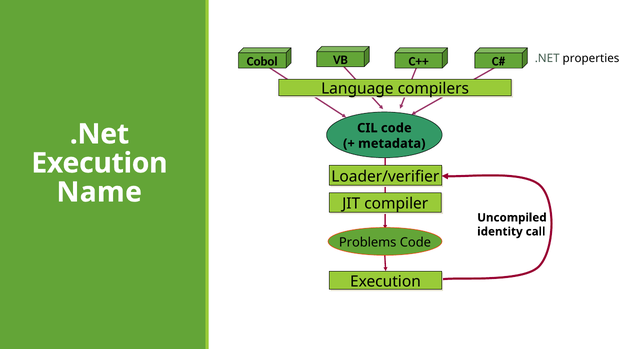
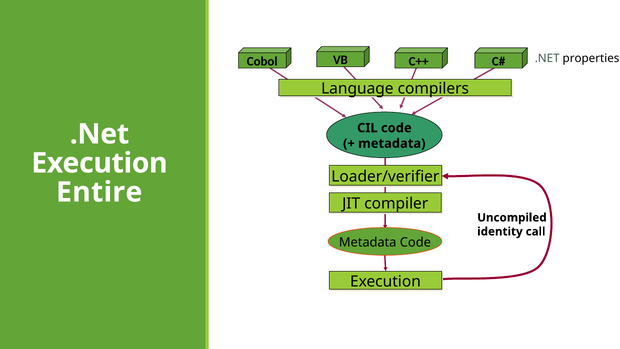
Name: Name -> Entire
Problems at (368, 242): Problems -> Metadata
